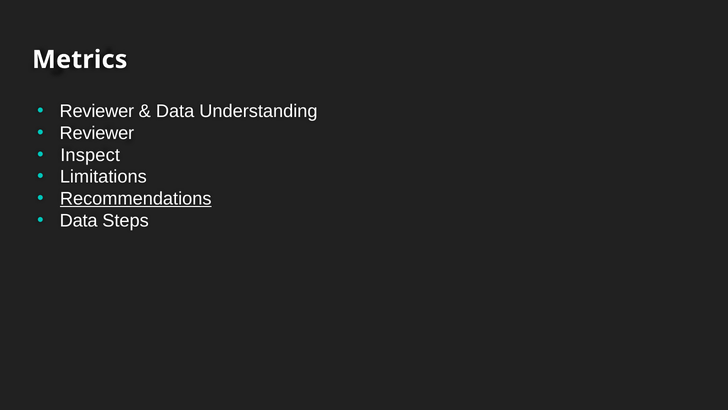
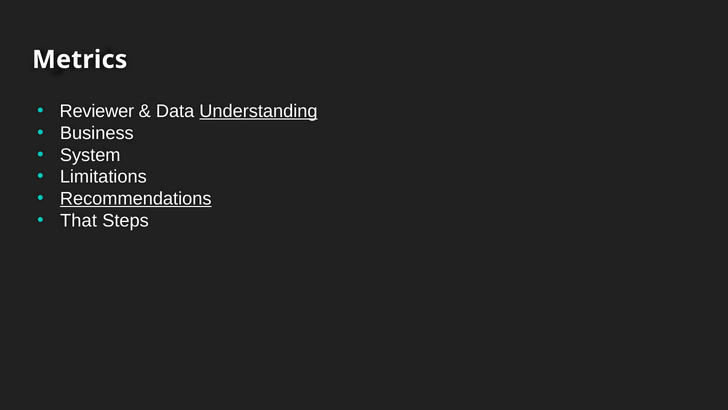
Understanding underline: none -> present
Reviewer at (97, 133): Reviewer -> Business
Inspect: Inspect -> System
Data at (79, 220): Data -> That
